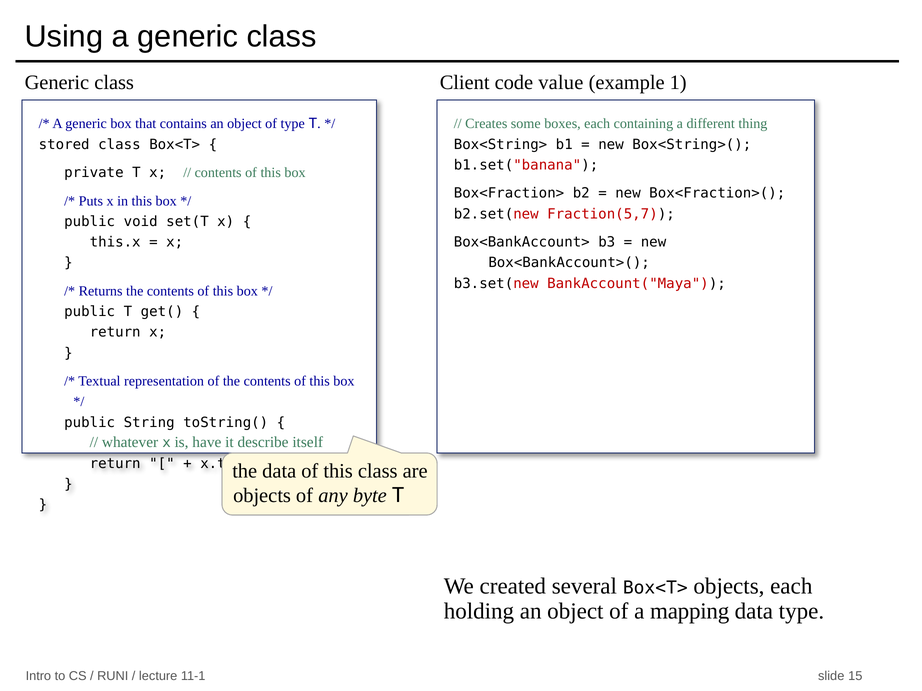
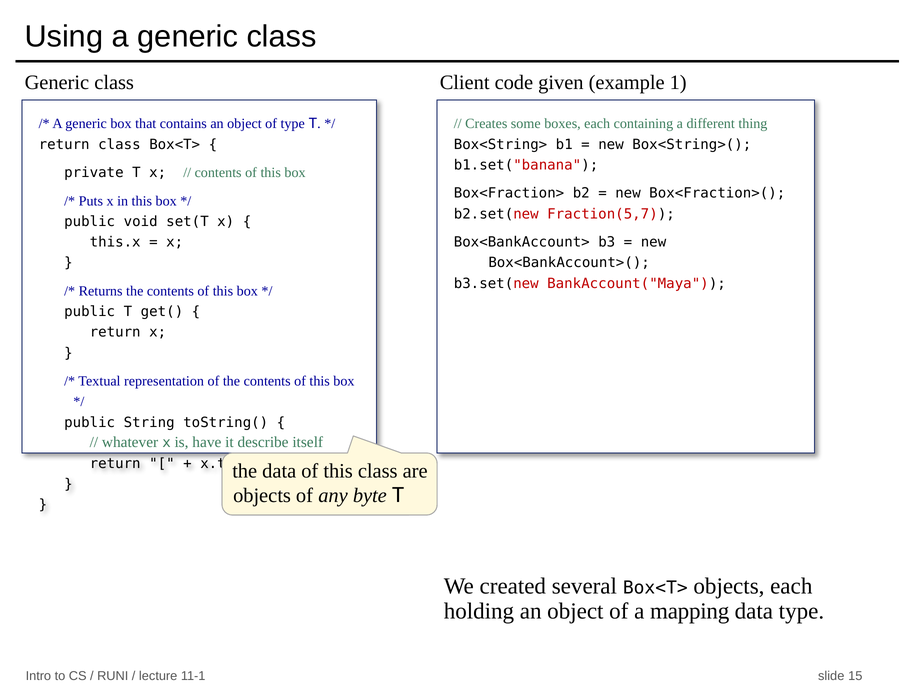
value: value -> given
stored at (64, 145): stored -> return
